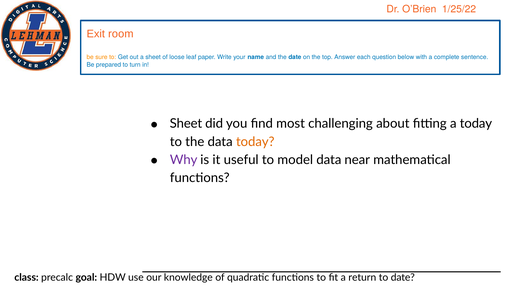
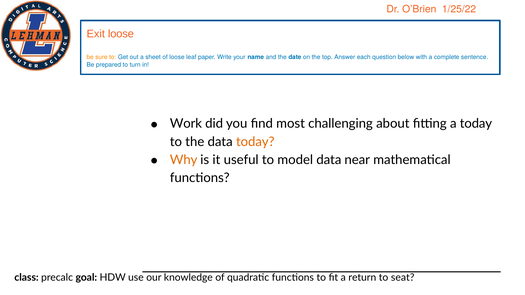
Exit room: room -> loose
Sheet at (186, 124): Sheet -> Work
Why colour: purple -> orange
to date: date -> seat
